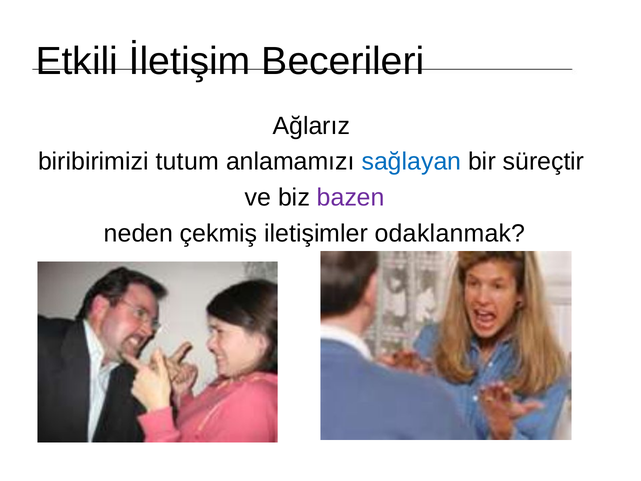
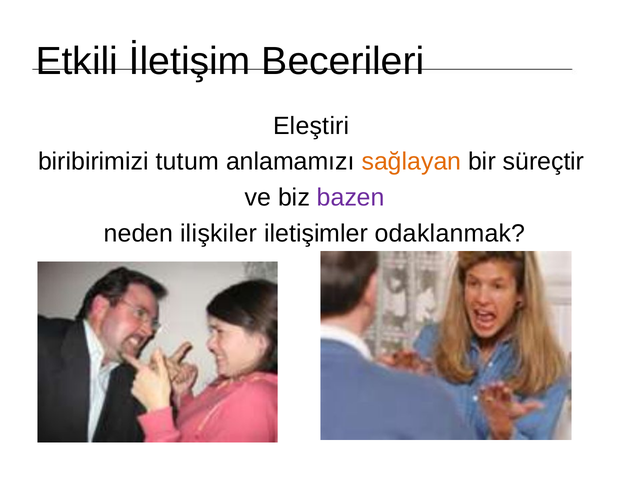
Ağlarız: Ağlarız -> Eleştiri
sağlayan colour: blue -> orange
çekmiş: çekmiş -> ilişkiler
